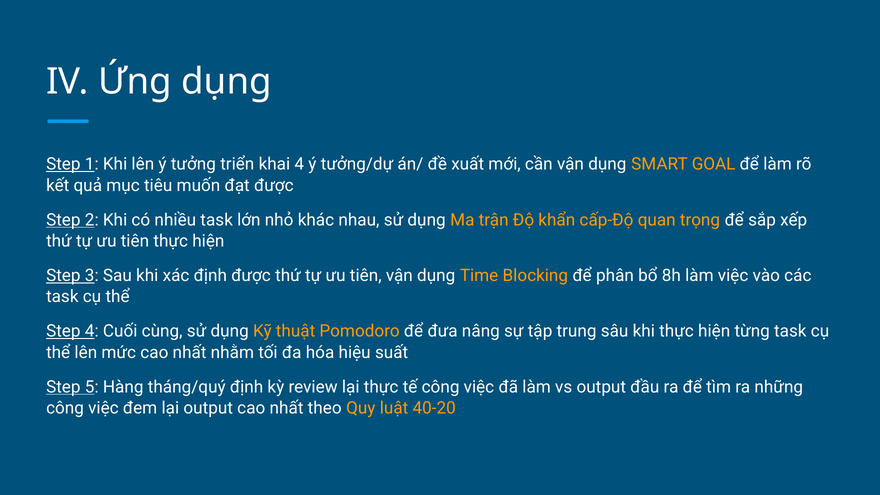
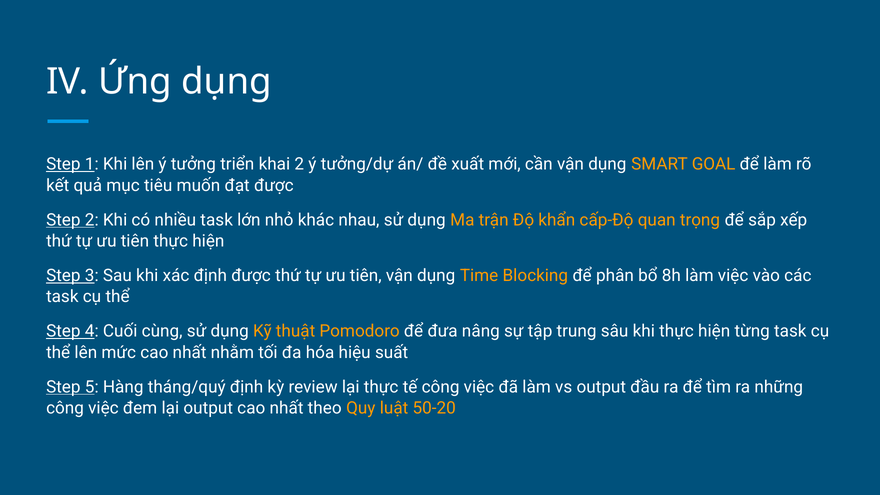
khai 4: 4 -> 2
40-20: 40-20 -> 50-20
